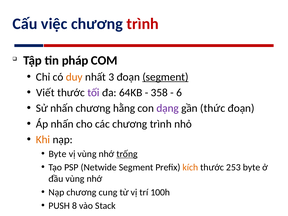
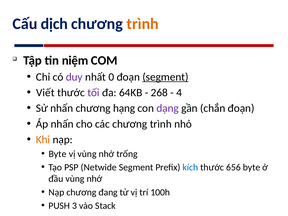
việc: việc -> dịch
trình at (143, 24) colour: red -> orange
pháp: pháp -> niệm
duy colour: orange -> purple
3: 3 -> 0
358: 358 -> 268
6: 6 -> 4
hằng: hằng -> hạng
thức: thức -> chắn
trống underline: present -> none
kích colour: orange -> blue
253: 253 -> 656
cung: cung -> đang
8: 8 -> 3
